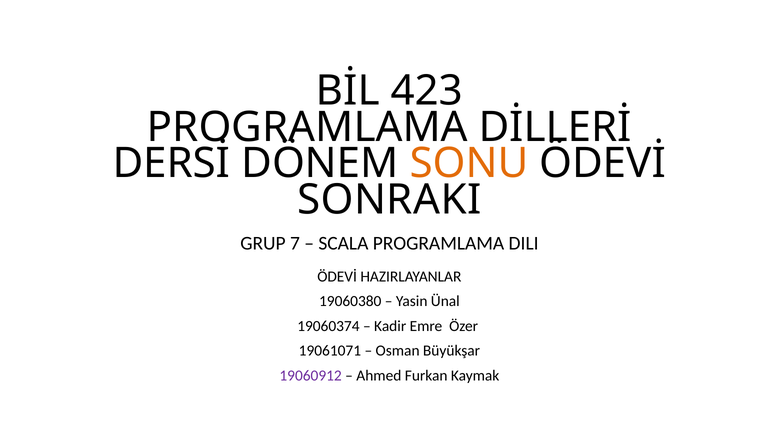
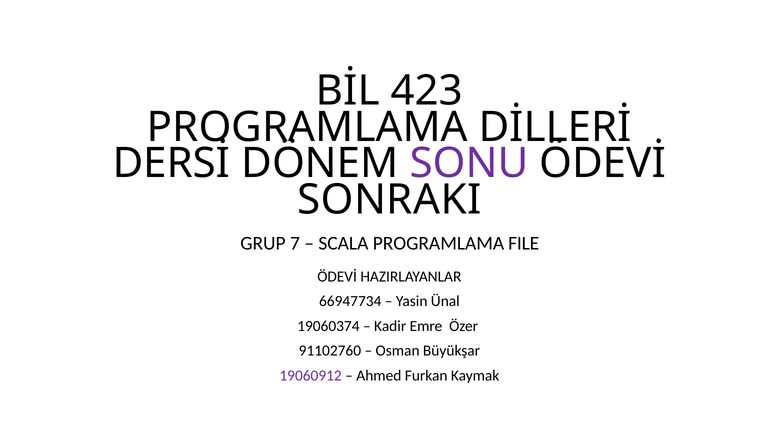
SONU colour: orange -> purple
DILI: DILI -> FILE
19060380: 19060380 -> 66947734
19061071: 19061071 -> 91102760
